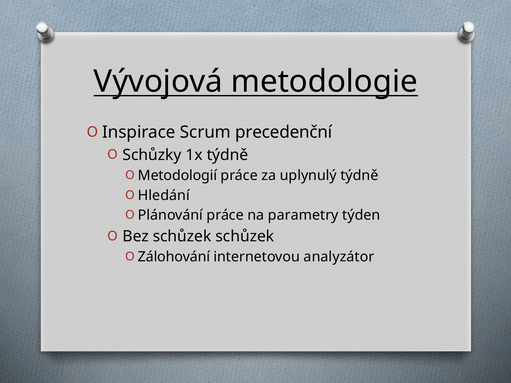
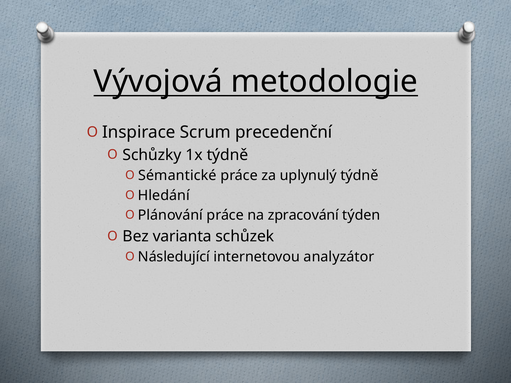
Metodologií: Metodologií -> Sémantické
parametry: parametry -> zpracování
Bez schůzek: schůzek -> varianta
Zálohování: Zálohování -> Následující
